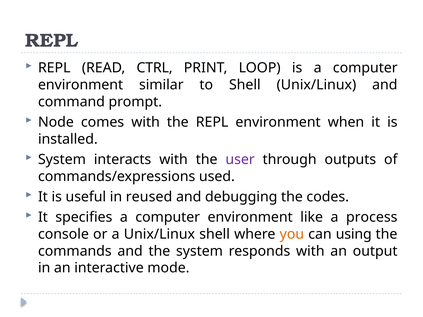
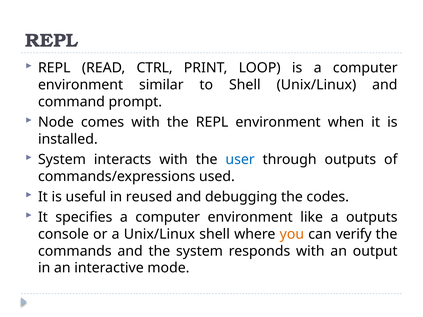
user colour: purple -> blue
a process: process -> outputs
using: using -> verify
